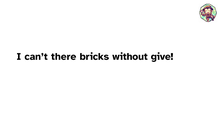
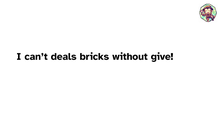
there: there -> deals
